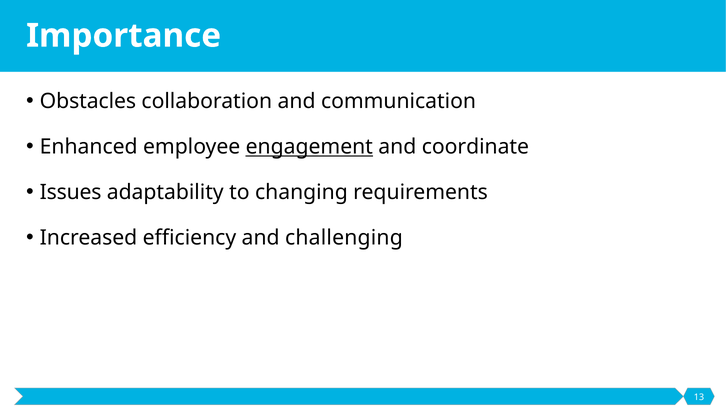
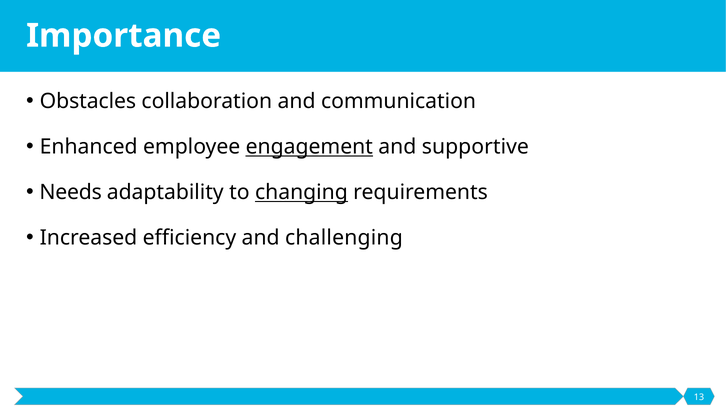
coordinate: coordinate -> supportive
Issues: Issues -> Needs
changing underline: none -> present
